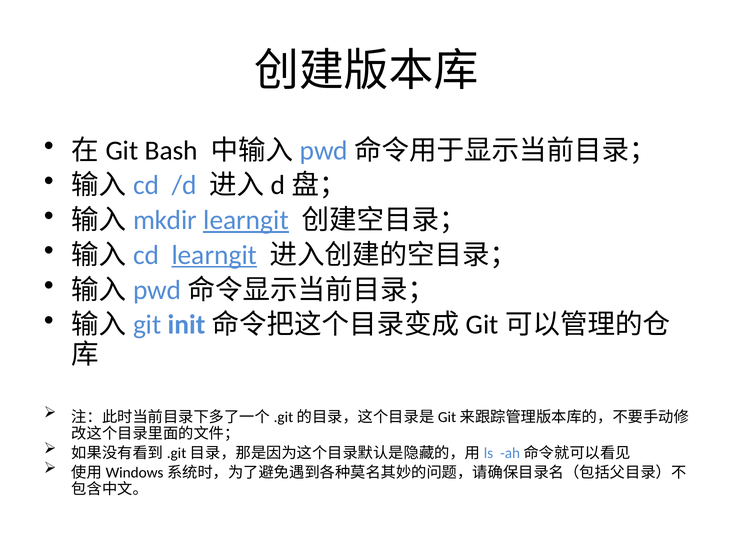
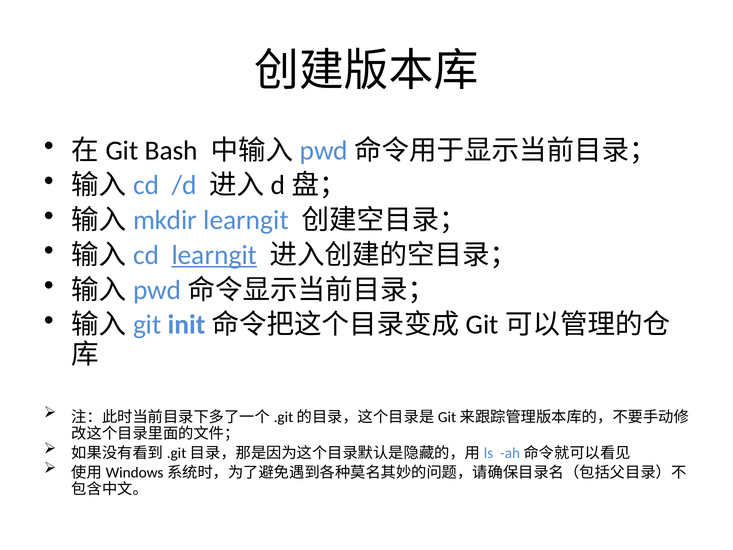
learngit at (246, 220) underline: present -> none
